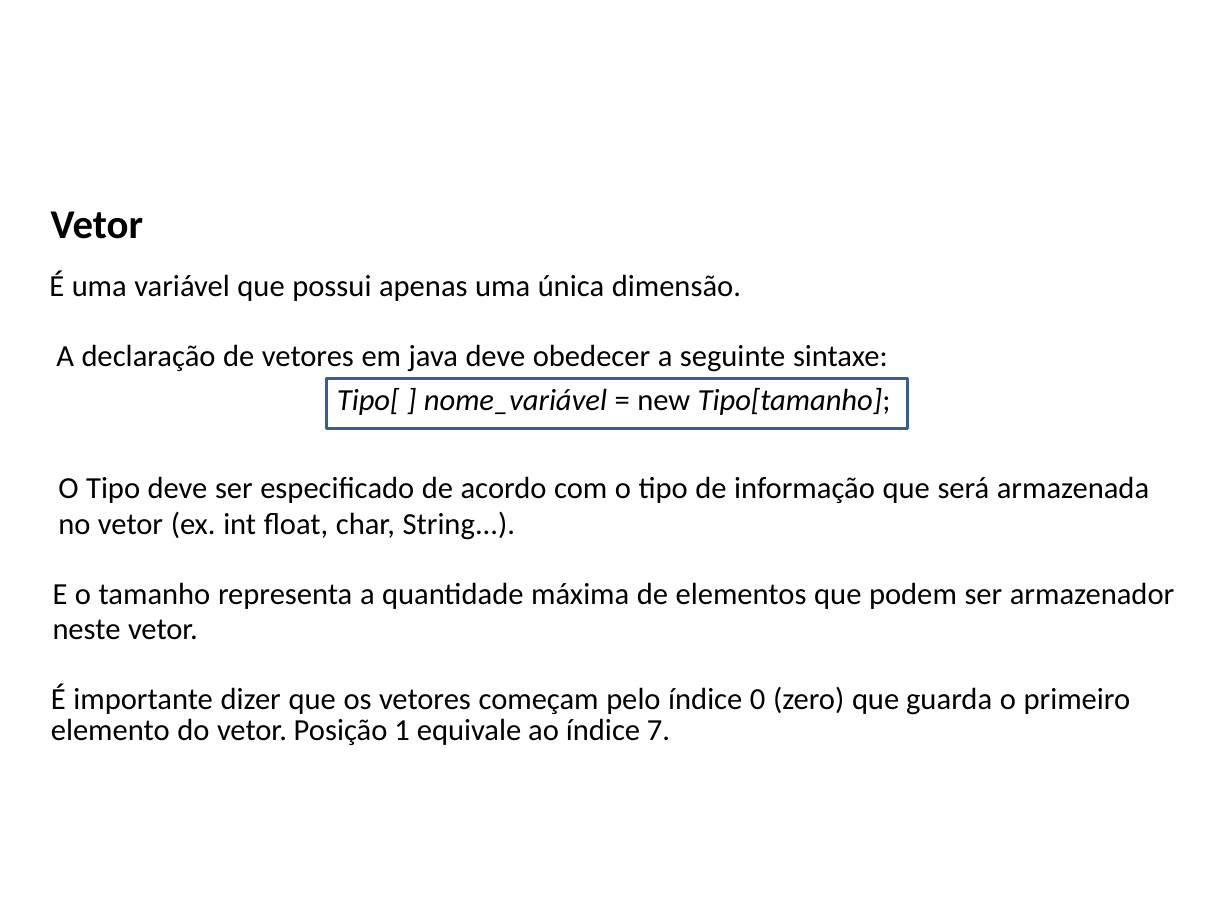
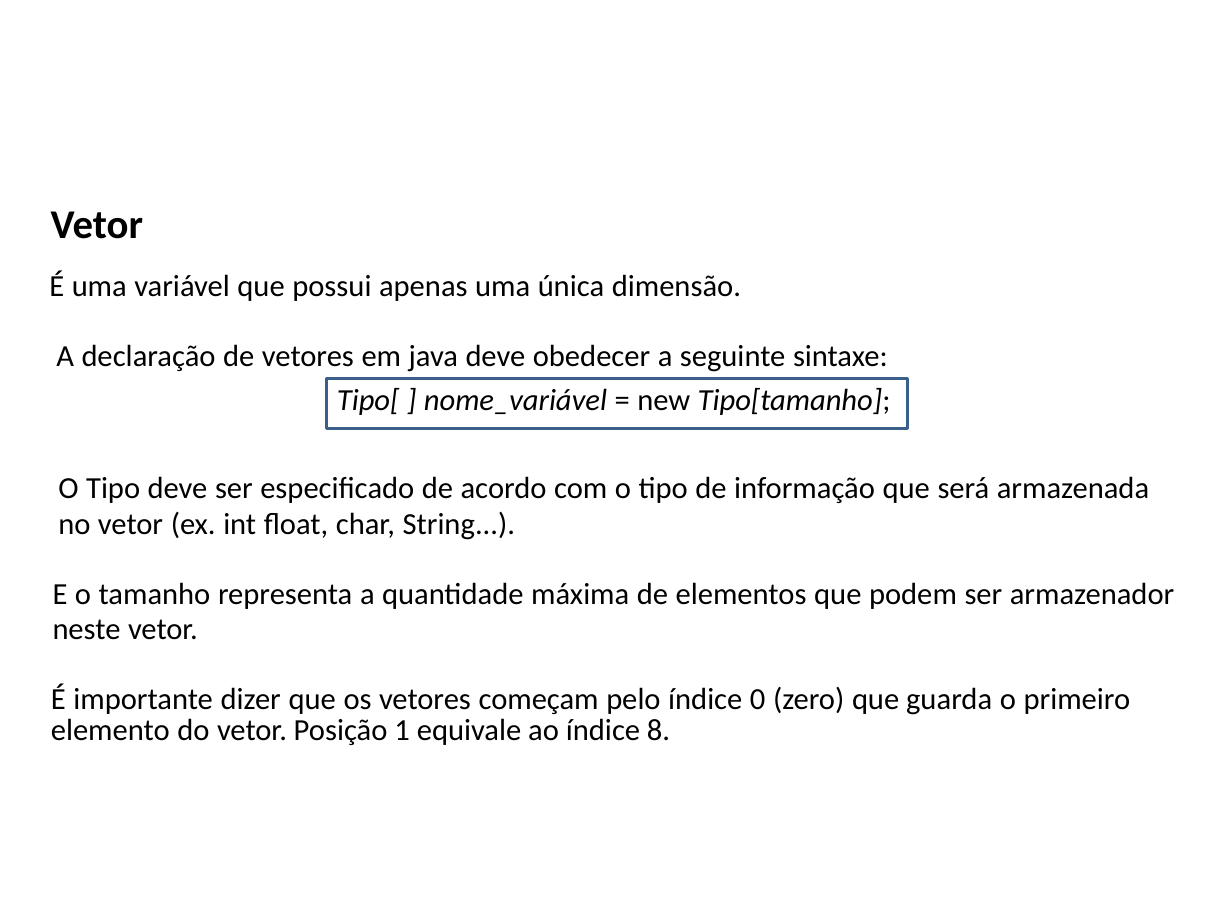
7: 7 -> 8
